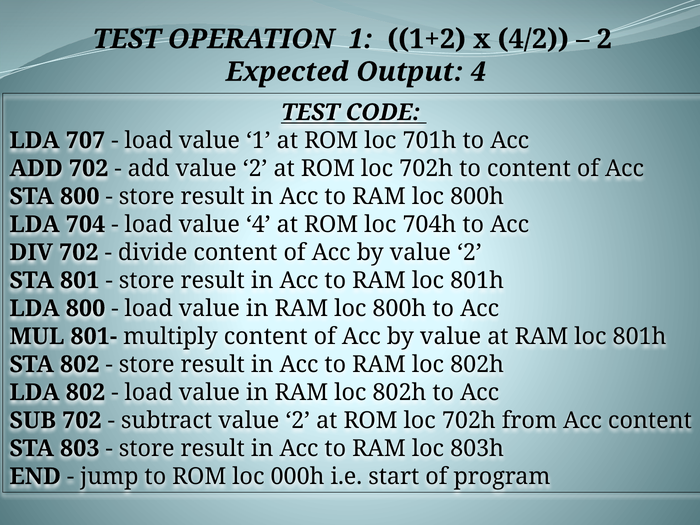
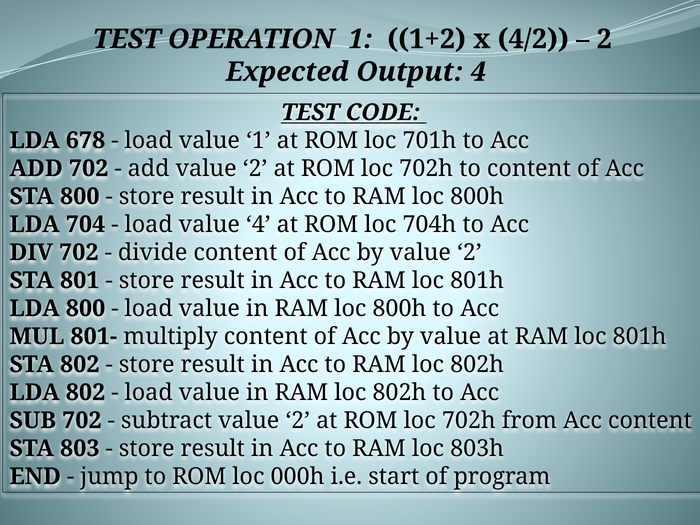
707: 707 -> 678
